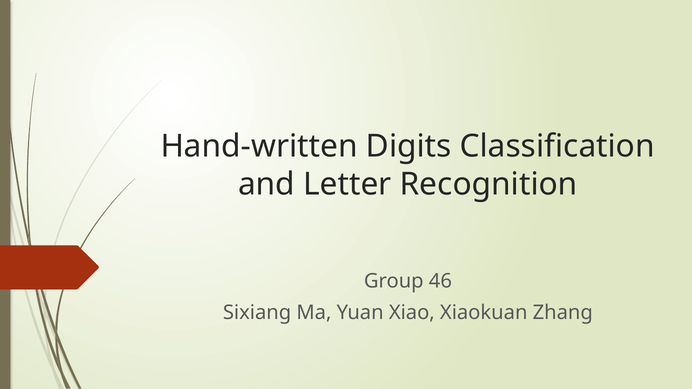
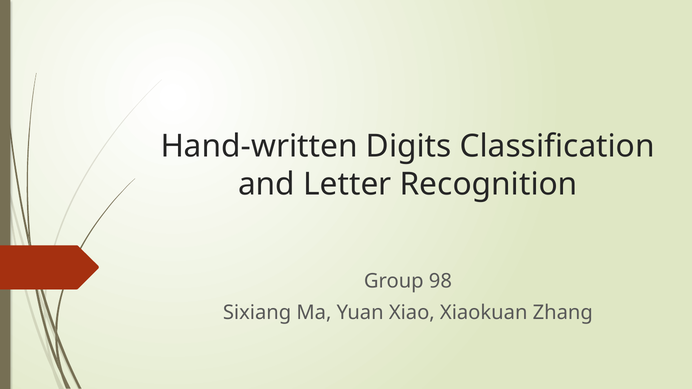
46: 46 -> 98
